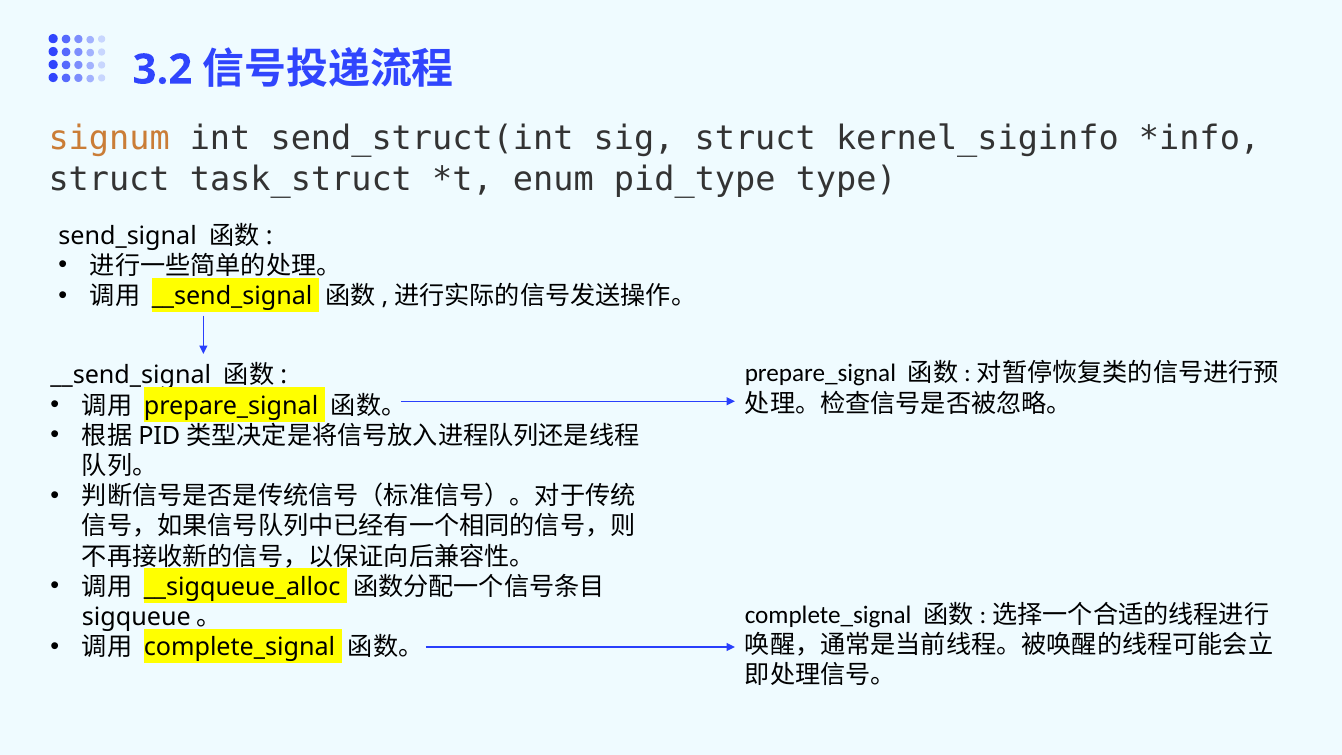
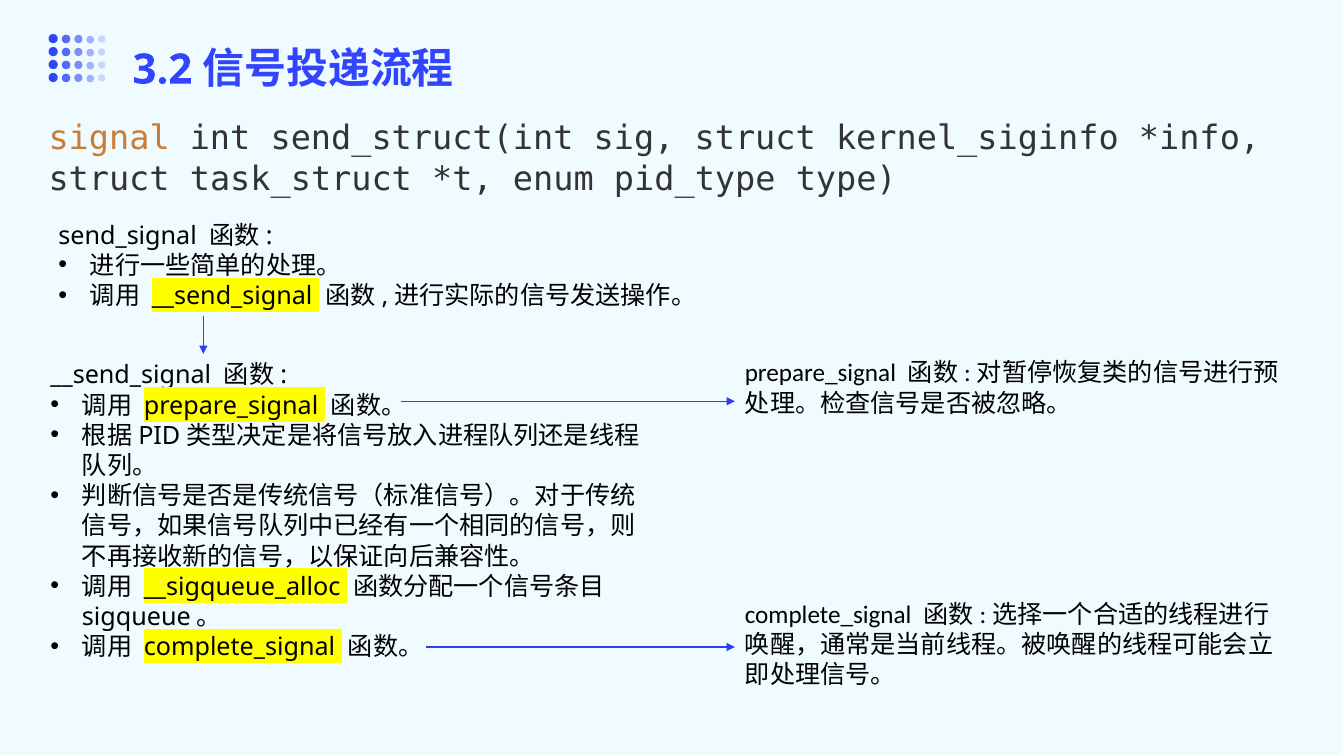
signum: signum -> signal
